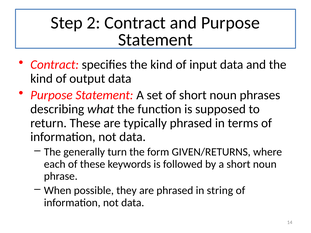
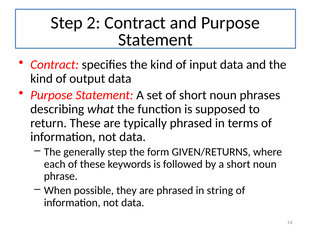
generally turn: turn -> step
